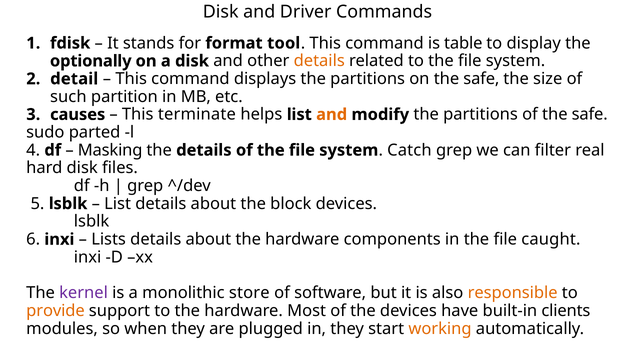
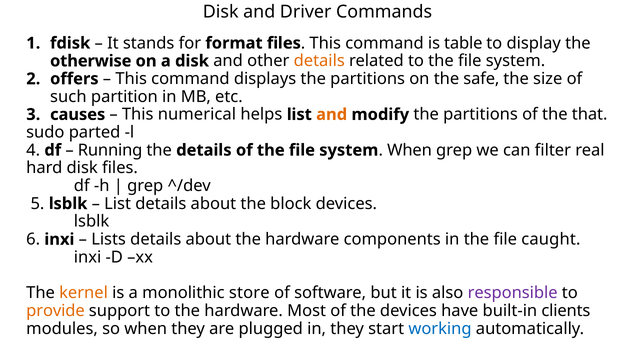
format tool: tool -> files
optionally: optionally -> otherwise
detail: detail -> offers
terminate: terminate -> numerical
of the safe: safe -> that
Masking: Masking -> Running
Catch at (409, 150): Catch -> When
kernel colour: purple -> orange
responsible colour: orange -> purple
working colour: orange -> blue
